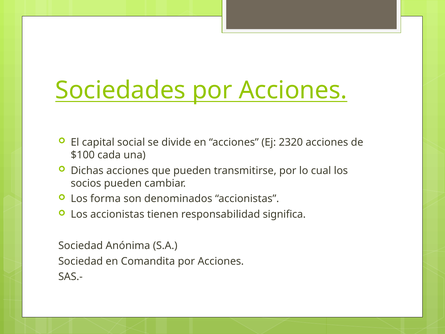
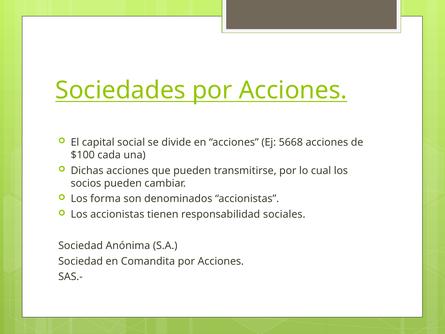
2320: 2320 -> 5668
significa: significa -> sociales
